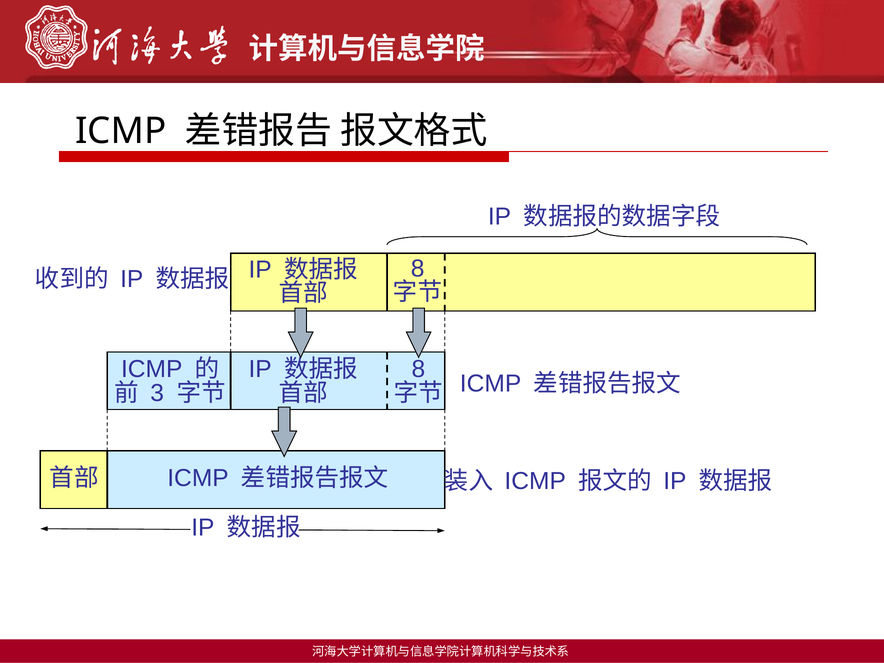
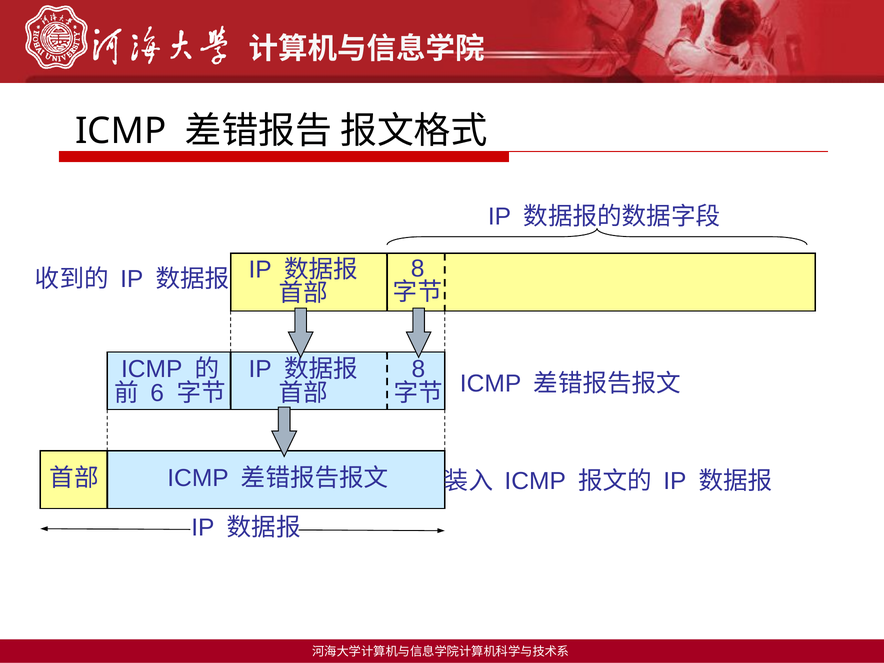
3: 3 -> 6
